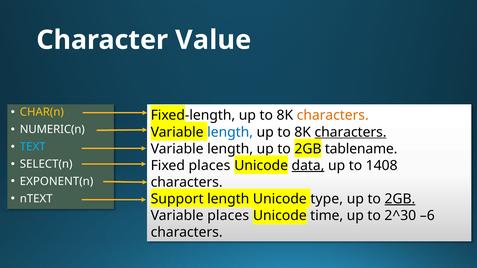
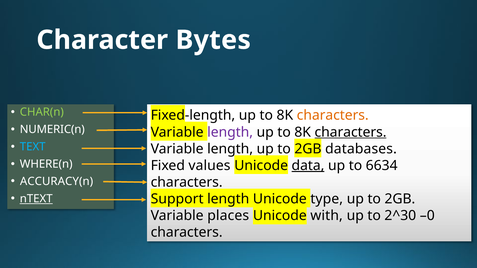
Value: Value -> Bytes
CHAR(n colour: yellow -> light green
length at (230, 132) colour: blue -> purple
tablename: tablename -> databases
SELECT(n: SELECT(n -> WHERE(n
Fixed places: places -> values
1408: 1408 -> 6634
EXPONENT(n: EXPONENT(n -> ACCURACY(n
nTEXT underline: none -> present
2GB at (400, 199) underline: present -> none
time: time -> with
–6: –6 -> –0
